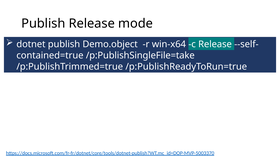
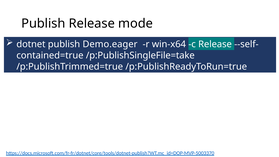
Demo.object: Demo.object -> Demo.eager
